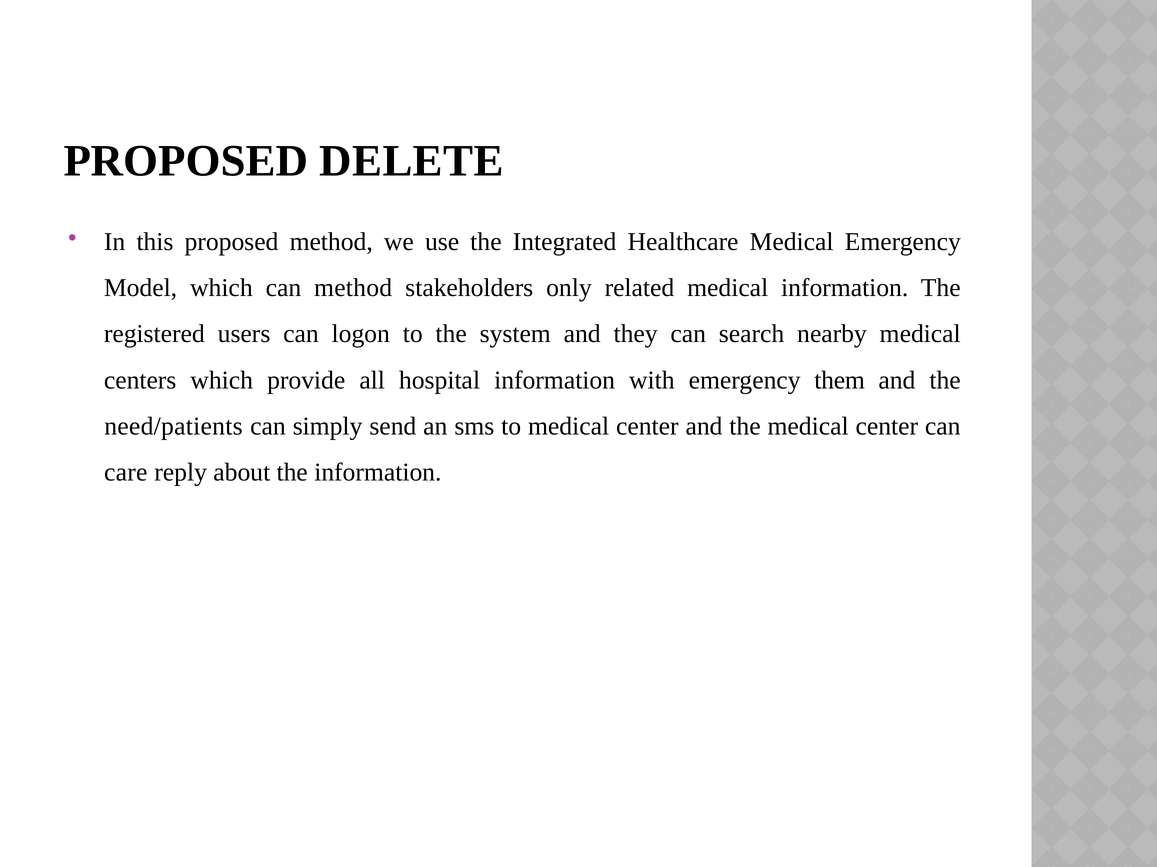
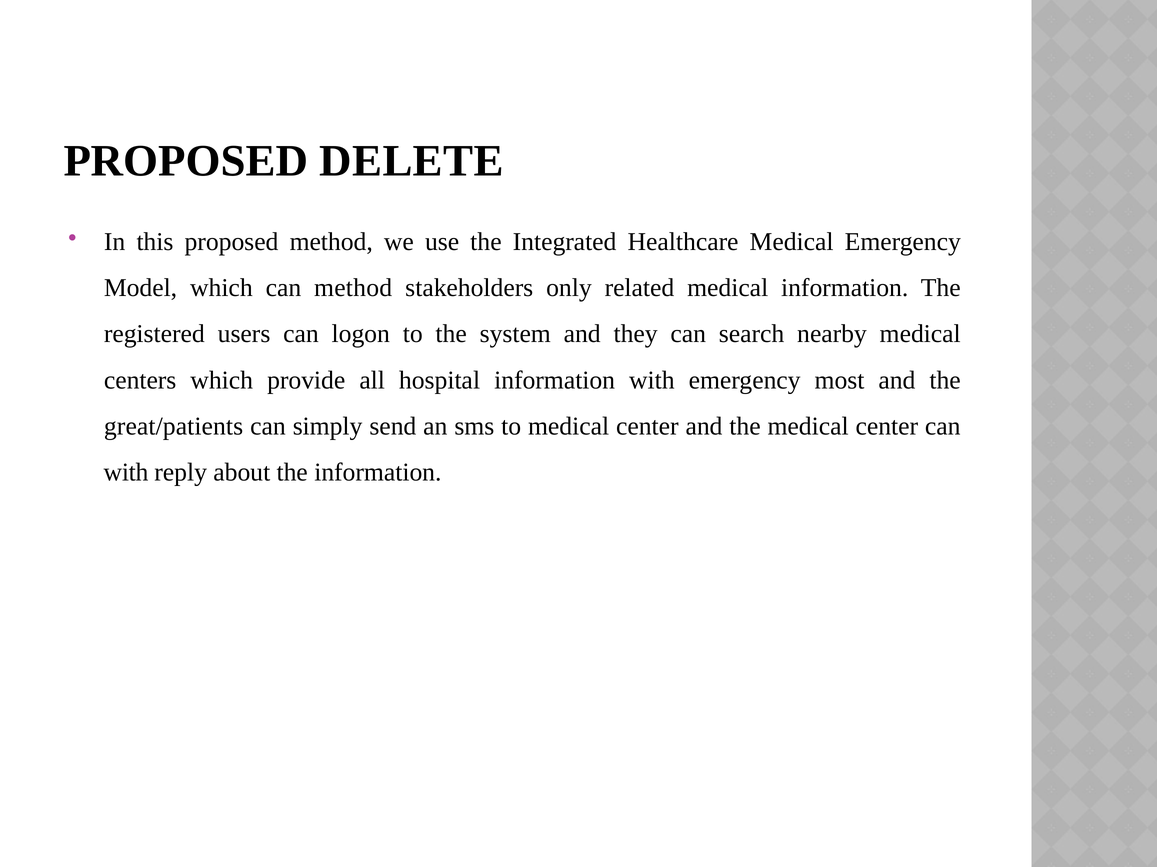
them: them -> most
need/patients: need/patients -> great/patients
care at (126, 473): care -> with
